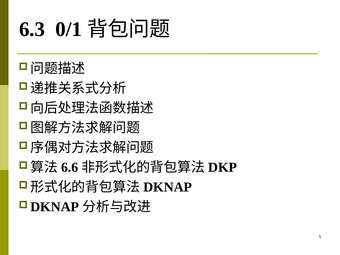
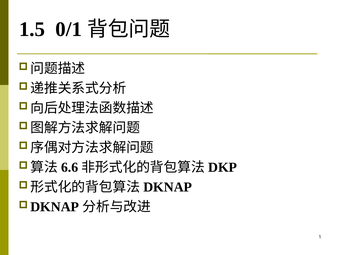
6.3: 6.3 -> 1.5
